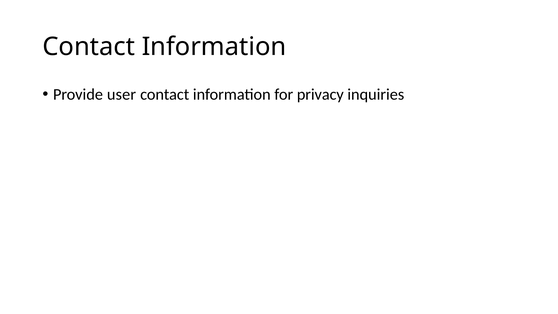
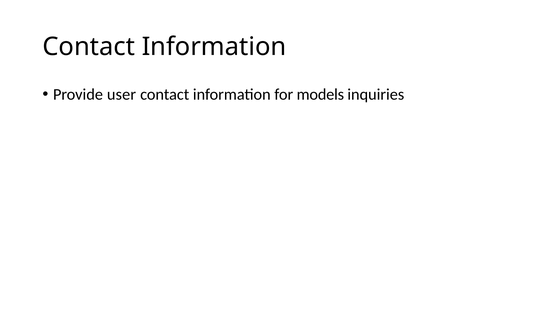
privacy: privacy -> models
